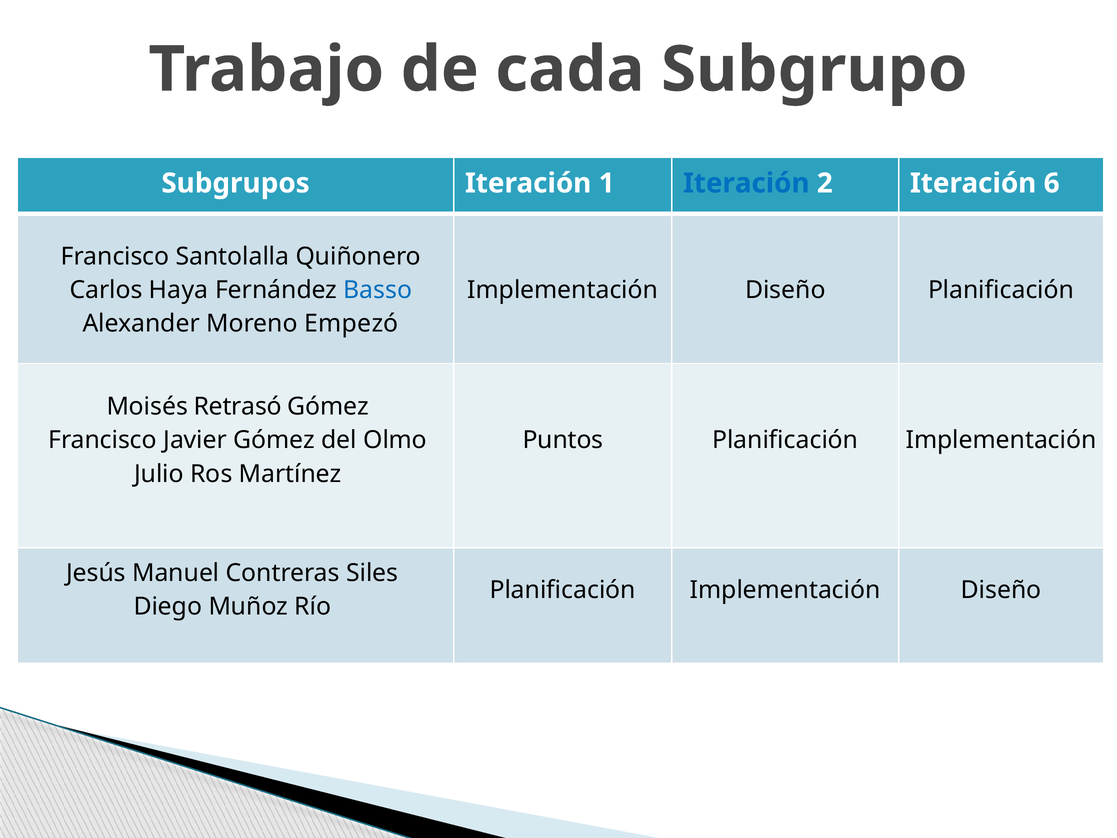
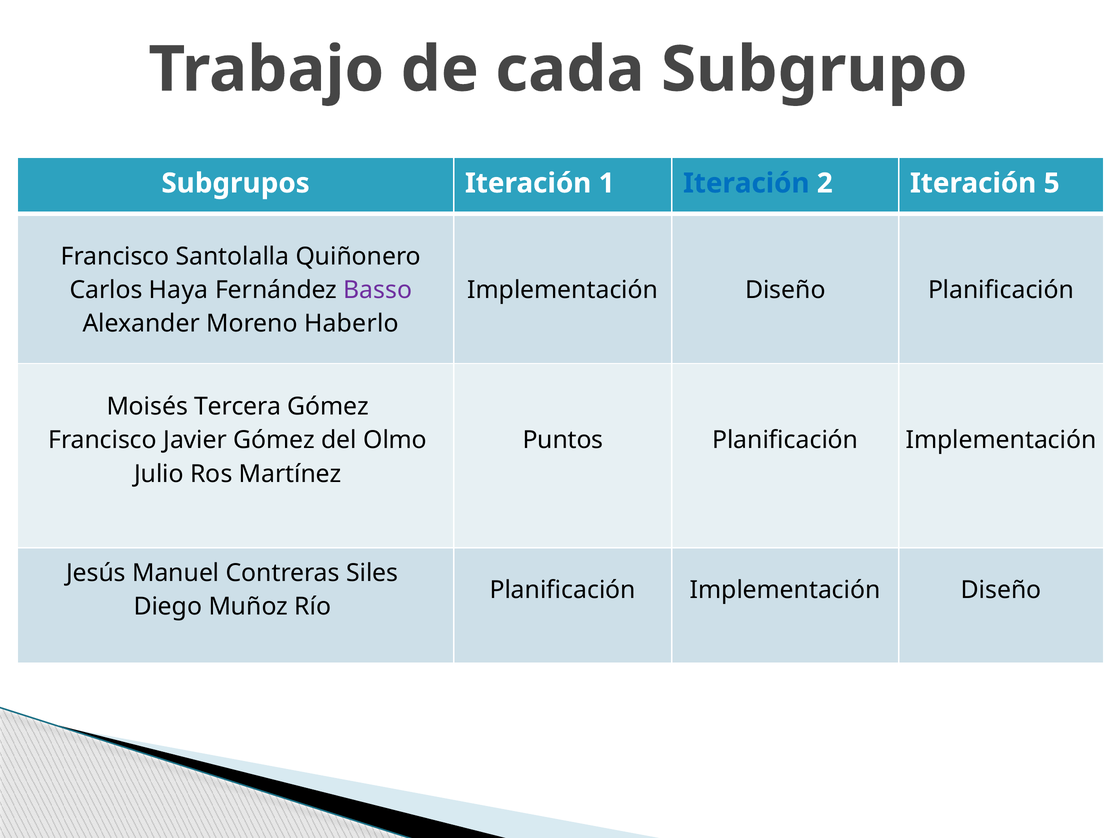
6: 6 -> 5
Basso colour: blue -> purple
Empezó: Empezó -> Haberlo
Retrasó: Retrasó -> Tercera
